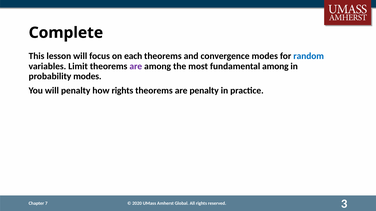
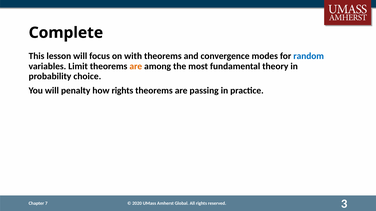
each: each -> with
are at (136, 66) colour: purple -> orange
fundamental among: among -> theory
probability modes: modes -> choice
are penalty: penalty -> passing
